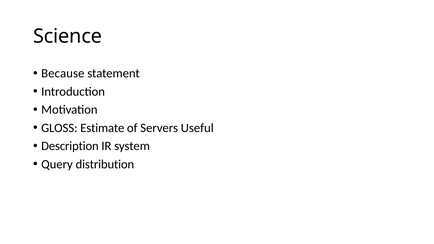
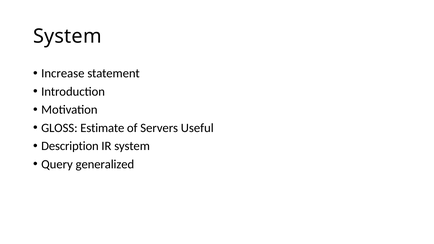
Science at (68, 36): Science -> System
Because: Because -> Increase
distribution: distribution -> generalized
